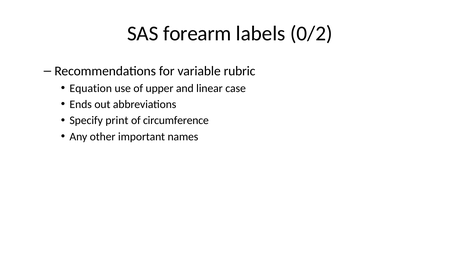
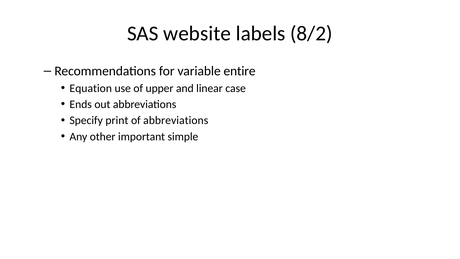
forearm: forearm -> website
0/2: 0/2 -> 8/2
rubric: rubric -> entire
of circumference: circumference -> abbreviations
names: names -> simple
